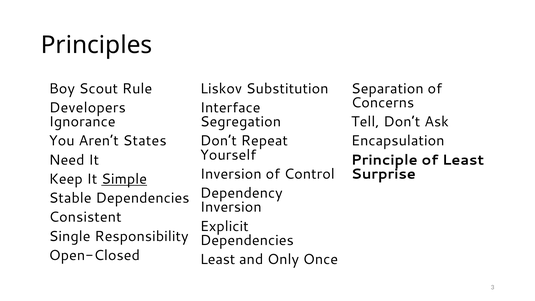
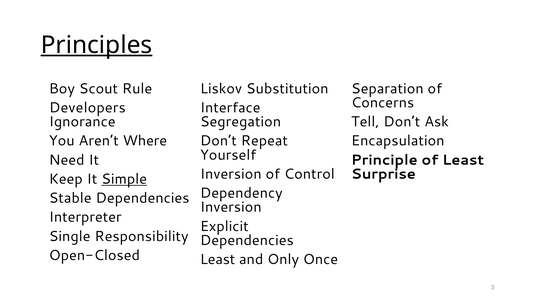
Principles underline: none -> present
States: States -> Where
Consistent: Consistent -> Interpreter
